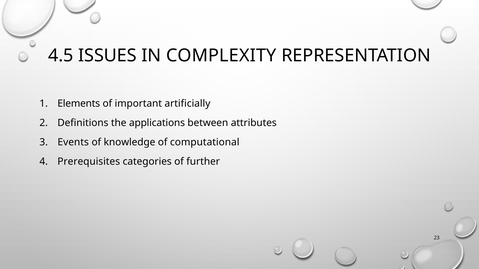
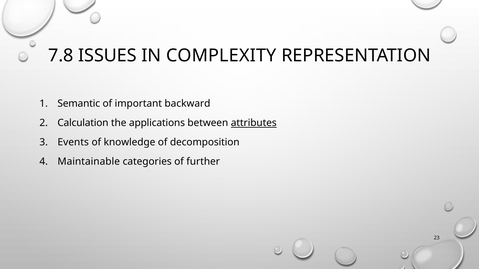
4.5: 4.5 -> 7.8
Elements: Elements -> Semantic
artificially: artificially -> backward
Definitions: Definitions -> Calculation
attributes underline: none -> present
computational: computational -> decomposition
Prerequisites: Prerequisites -> Maintainable
